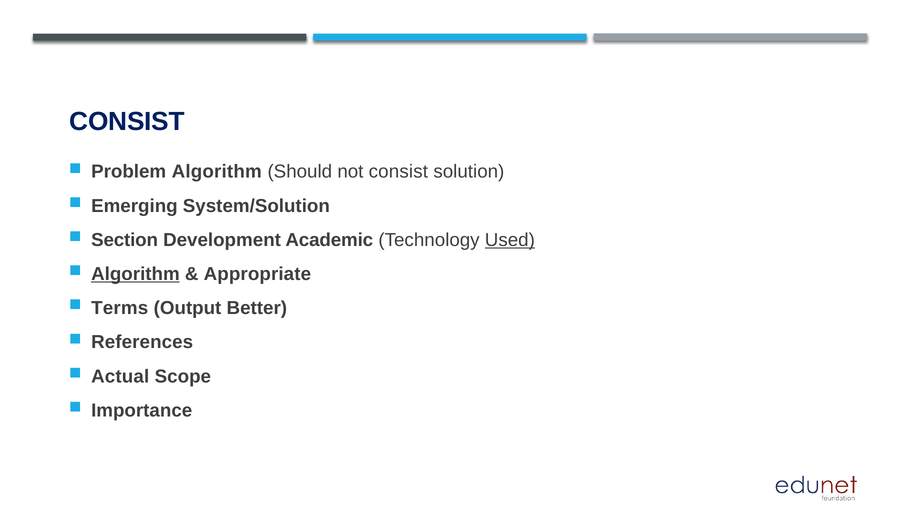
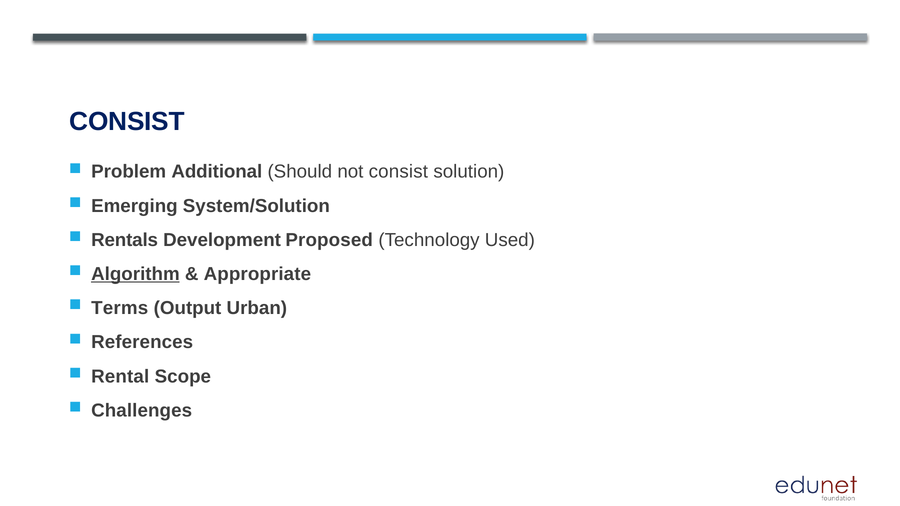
Problem Algorithm: Algorithm -> Additional
Section: Section -> Rentals
Academic: Academic -> Proposed
Used underline: present -> none
Better: Better -> Urban
Actual: Actual -> Rental
Importance: Importance -> Challenges
